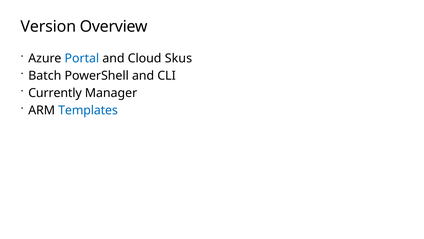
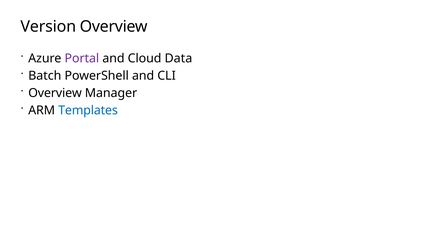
Portal colour: blue -> purple
Skus: Skus -> Data
Currently at (55, 93): Currently -> Overview
